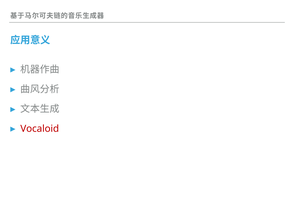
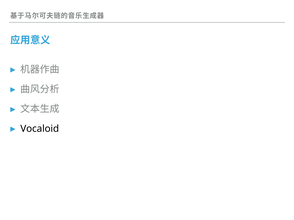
Vocaloid colour: red -> black
